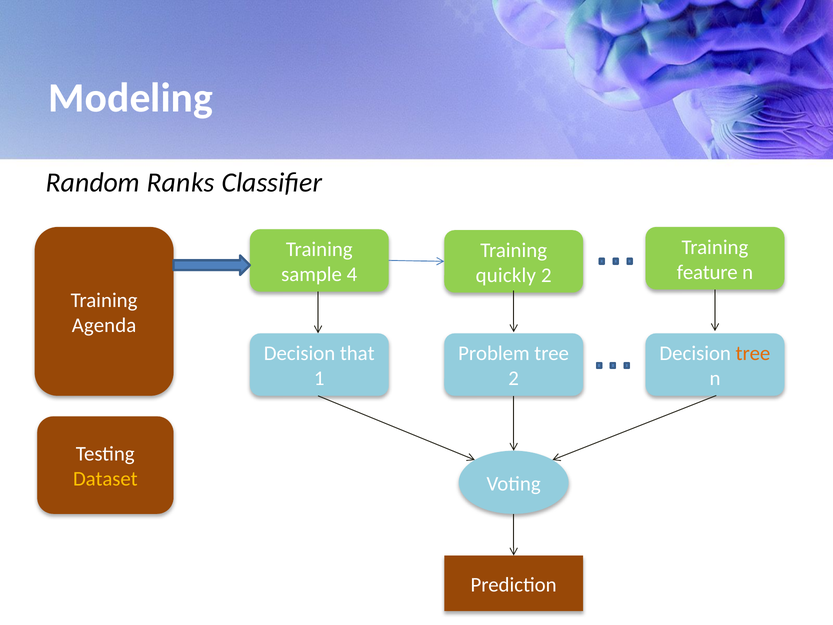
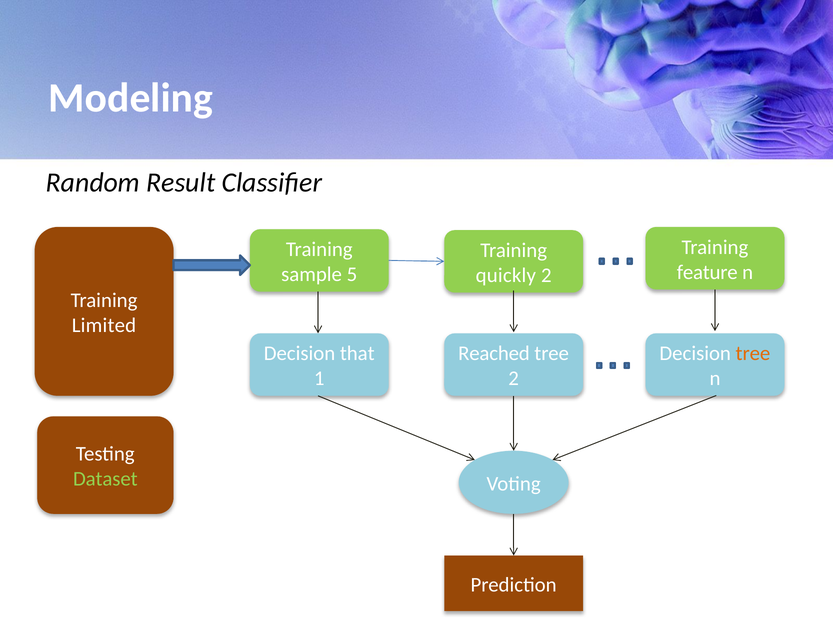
Ranks: Ranks -> Result
4: 4 -> 5
Agenda: Agenda -> Limited
Problem: Problem -> Reached
Dataset colour: yellow -> light green
